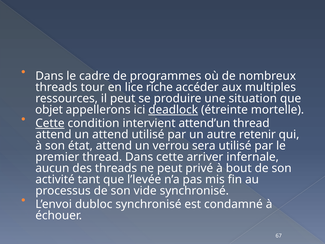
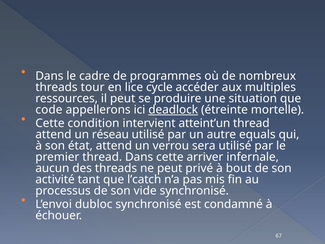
riche: riche -> cycle
objet: objet -> code
Cette at (50, 123) underline: present -> none
attend’un: attend’un -> atteint’un
un attend: attend -> réseau
retenir: retenir -> equals
l’levée: l’levée -> l’catch
